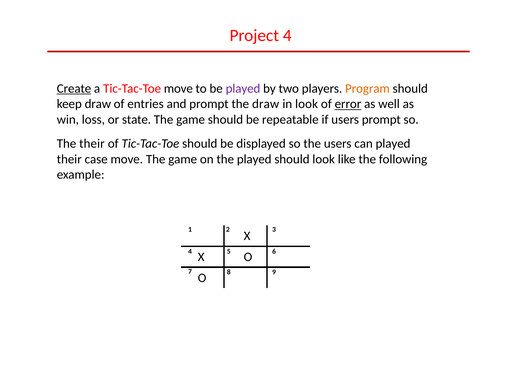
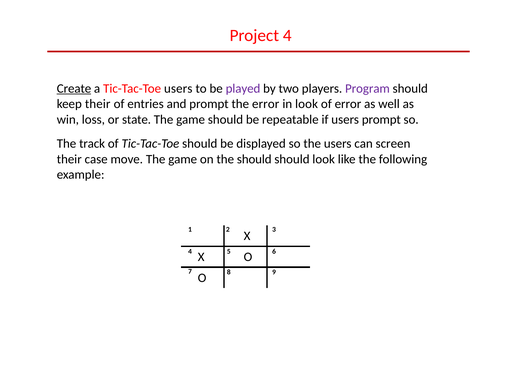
Tic-Tac-Toe move: move -> users
Program colour: orange -> purple
keep draw: draw -> their
the draw: draw -> error
error at (348, 104) underline: present -> none
The their: their -> track
can played: played -> screen
the played: played -> should
